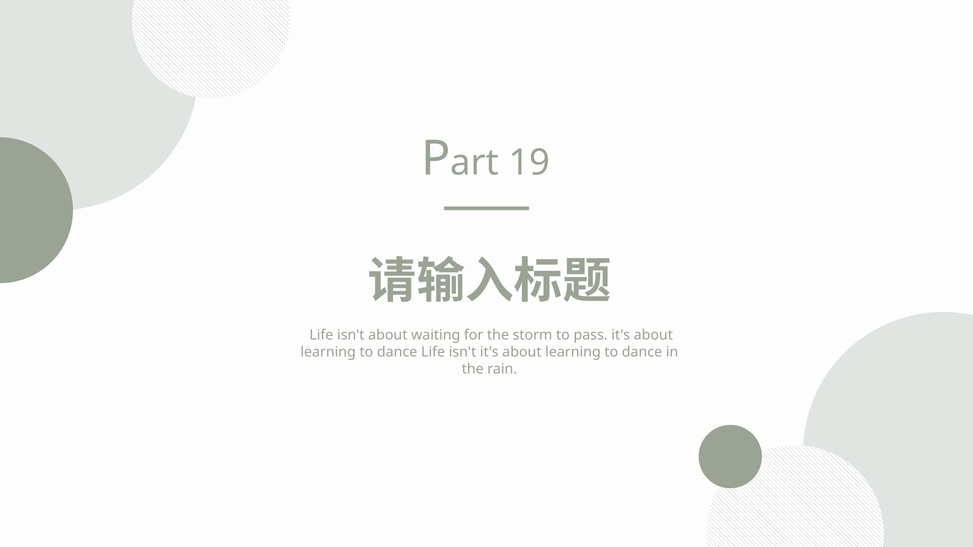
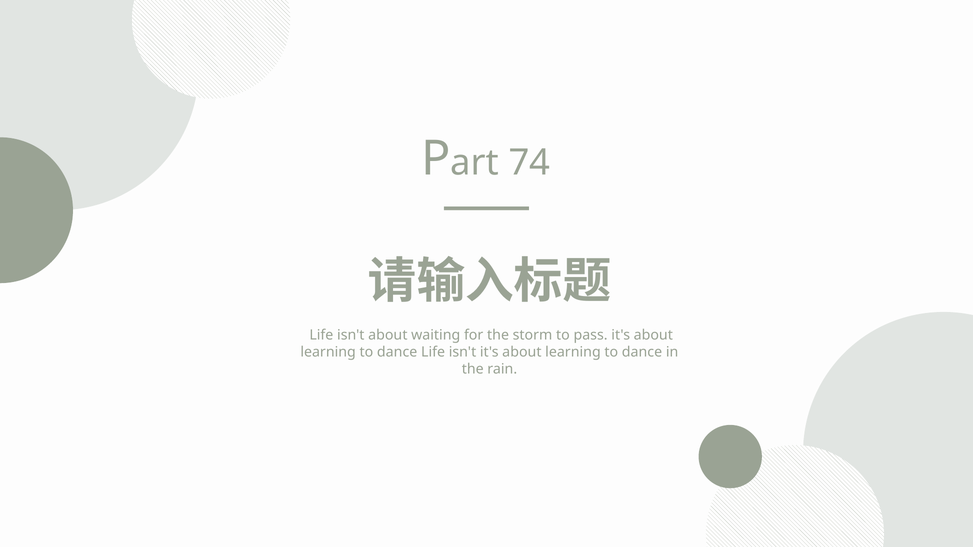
19: 19 -> 74
